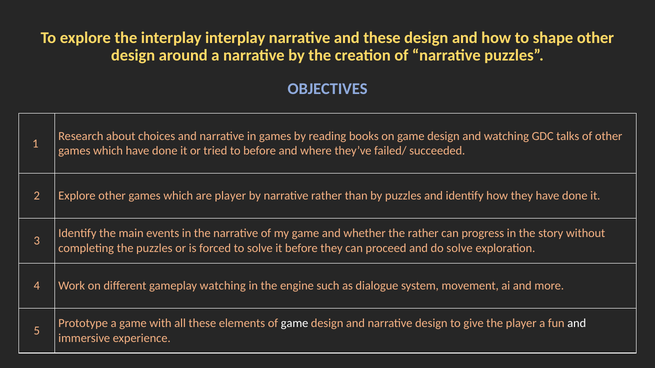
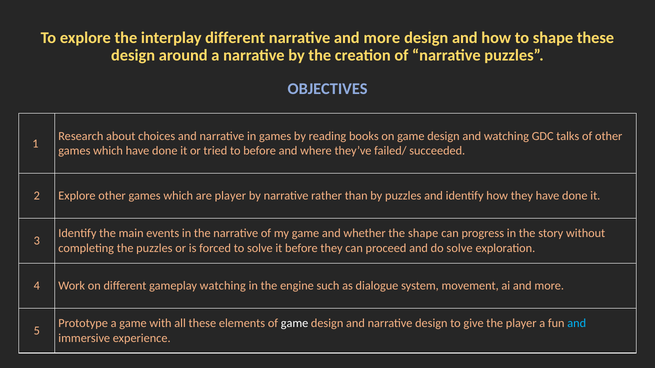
interplay interplay: interplay -> different
narrative and these: these -> more
shape other: other -> these
the rather: rather -> shape
and at (577, 324) colour: white -> light blue
